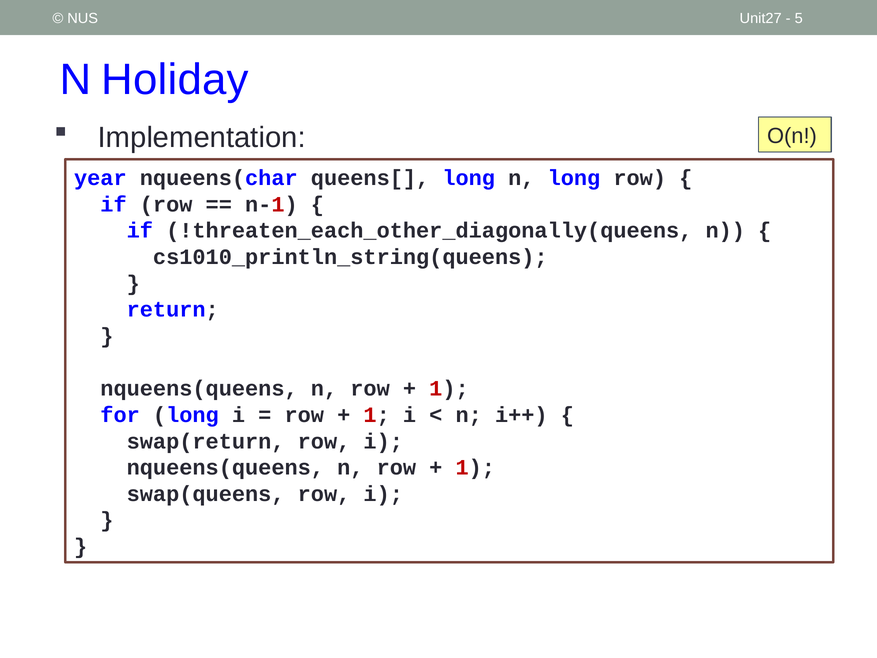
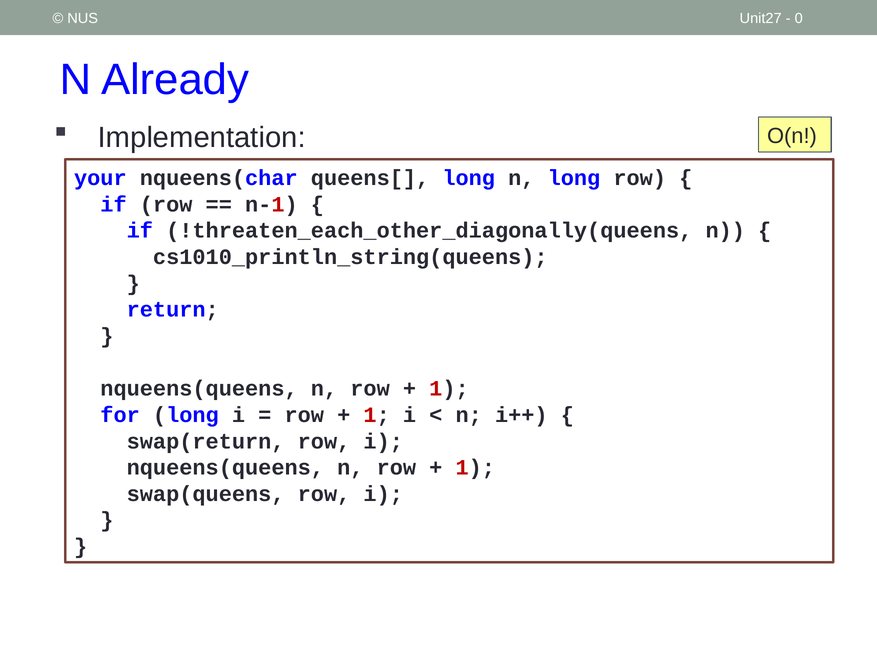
5: 5 -> 0
Holiday: Holiday -> Already
year: year -> your
